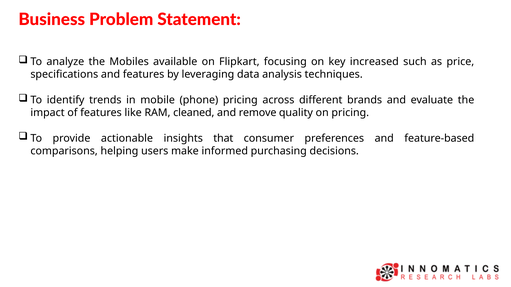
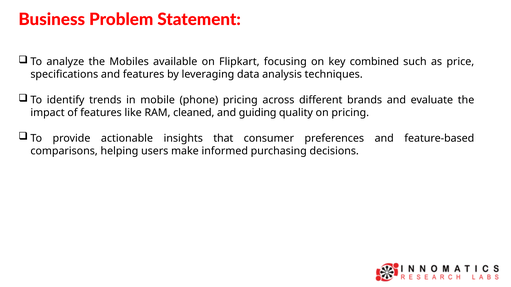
increased: increased -> combined
remove: remove -> guiding
